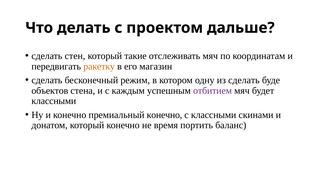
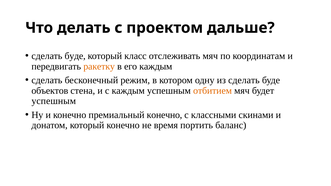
стен at (75, 56): стен -> буде
такие: такие -> класс
его магазин: магазин -> каждым
отбитием colour: purple -> orange
классными at (54, 101): классными -> успешным
